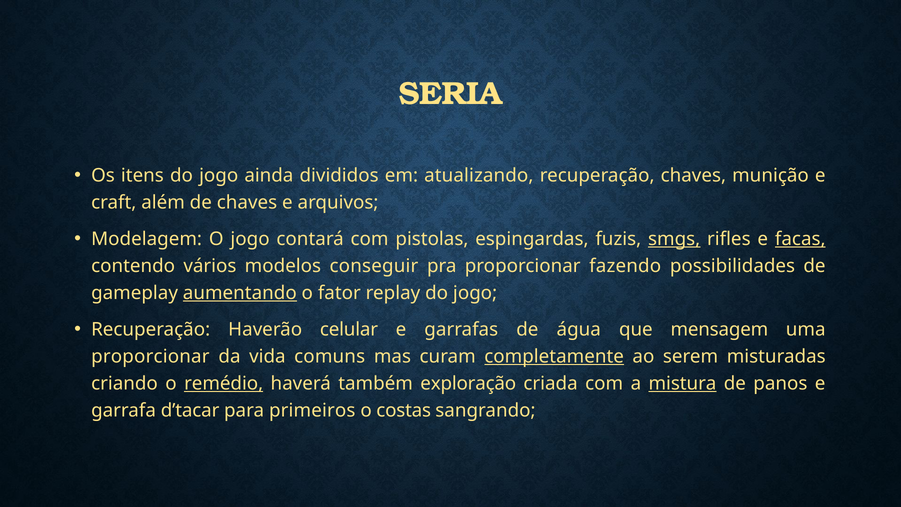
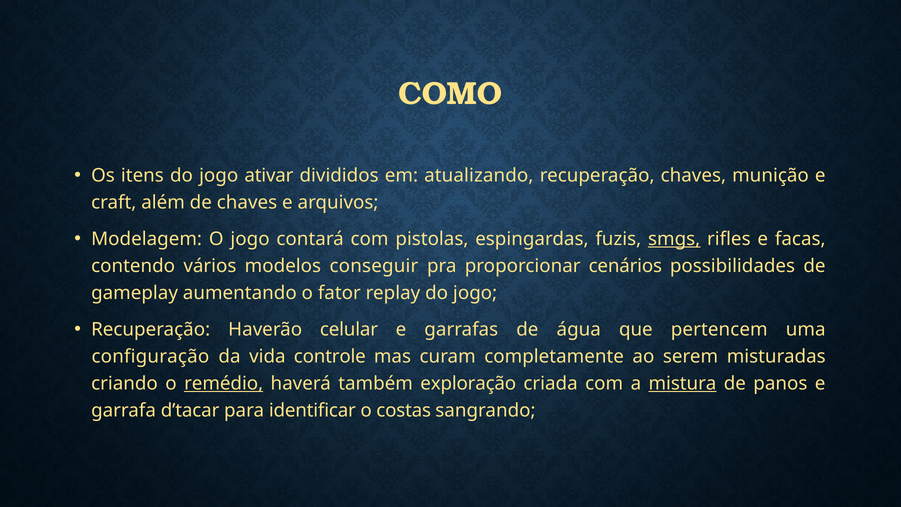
SERIA: SERIA -> COMO
ainda: ainda -> ativar
facas underline: present -> none
fazendo: fazendo -> cenários
aumentando underline: present -> none
mensagem: mensagem -> pertencem
proporcionar at (150, 356): proporcionar -> configuração
comuns: comuns -> controle
completamente underline: present -> none
primeiros: primeiros -> identificar
